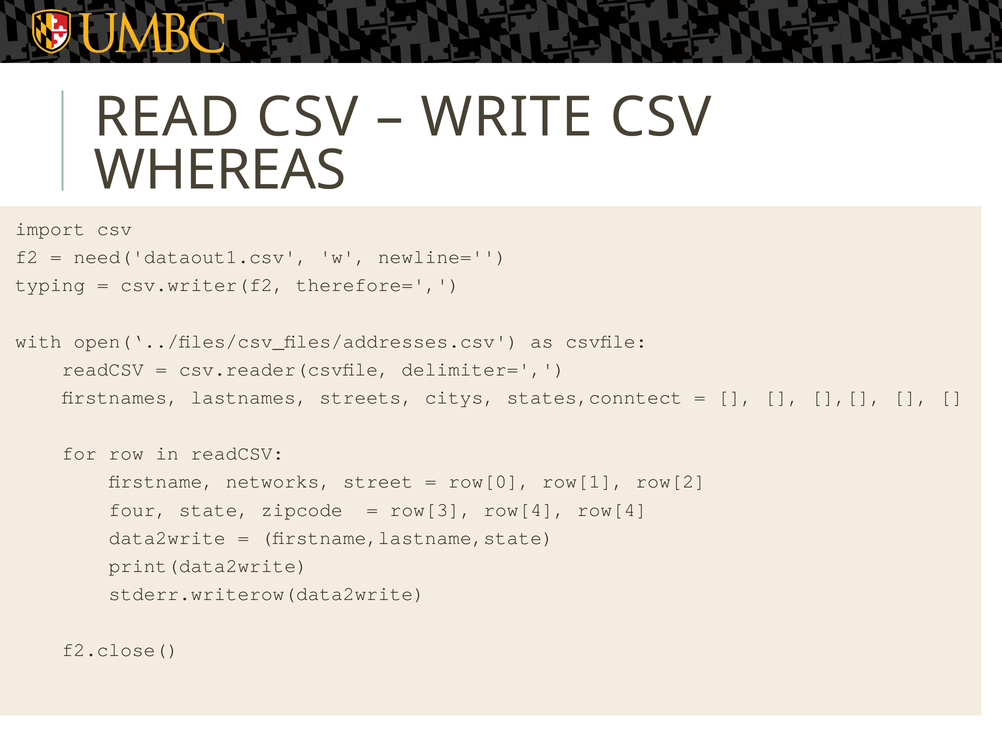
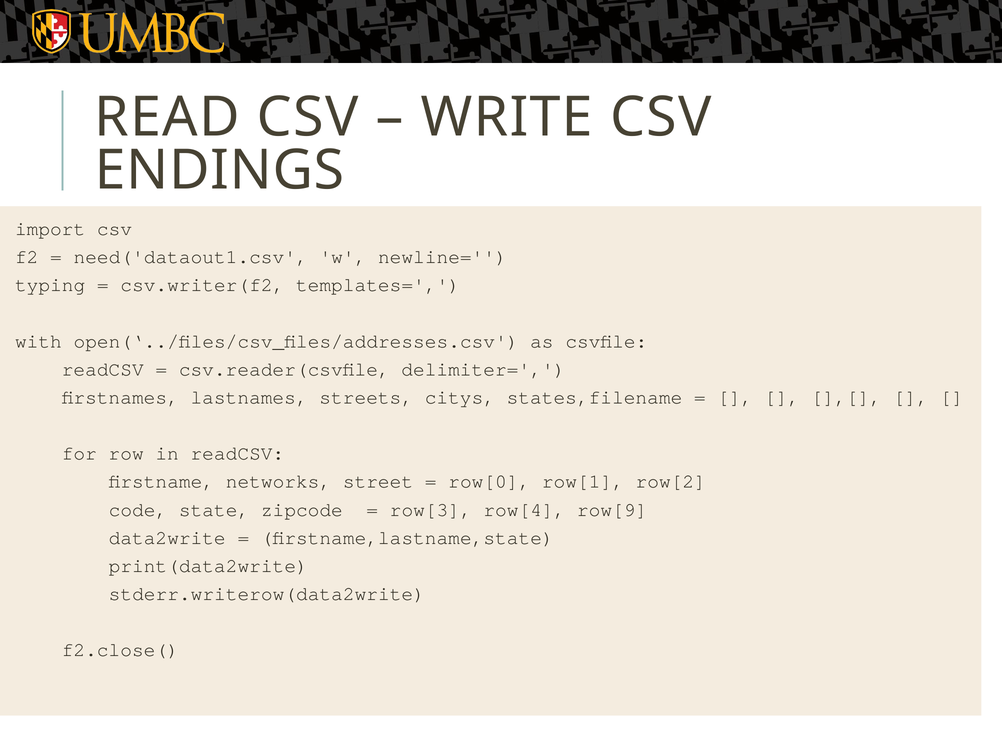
WHEREAS: WHEREAS -> ENDINGS
therefore=: therefore= -> templates=
states,conntect: states,conntect -> states,filename
four: four -> code
row[4 row[4: row[4 -> row[9
